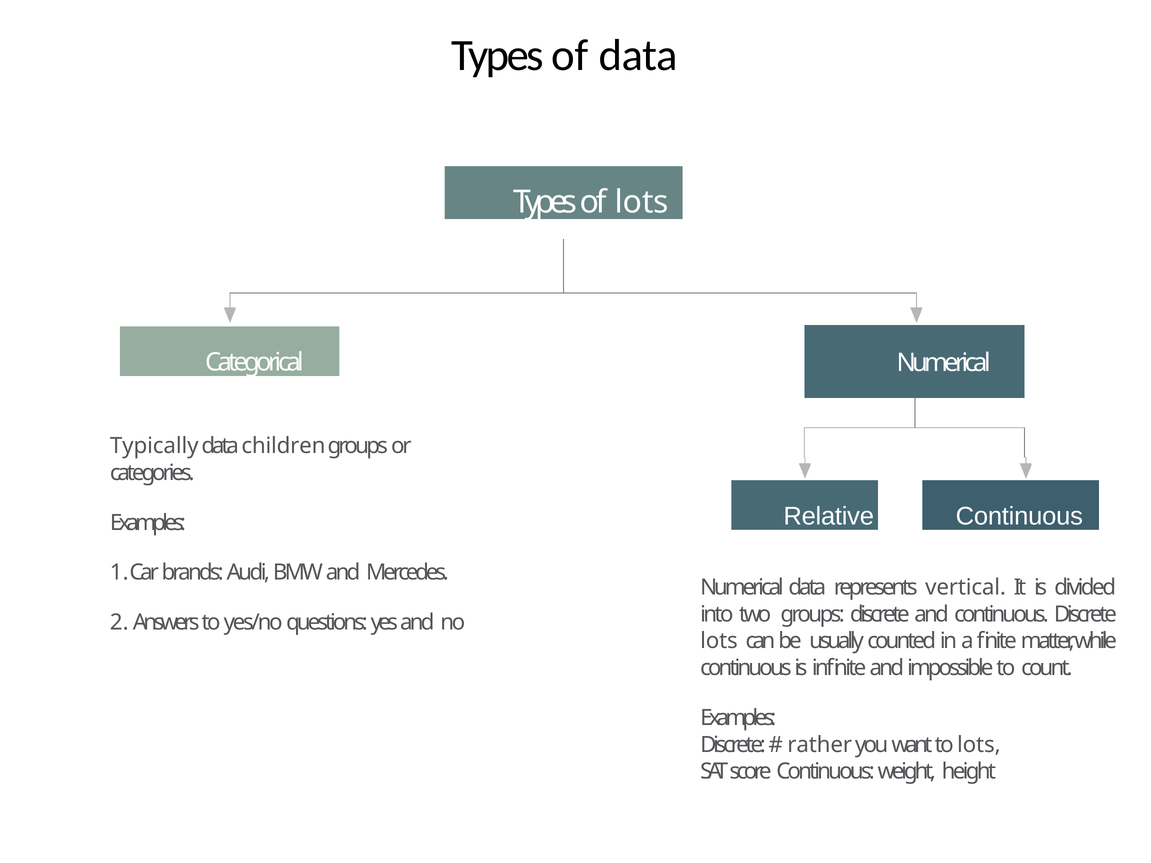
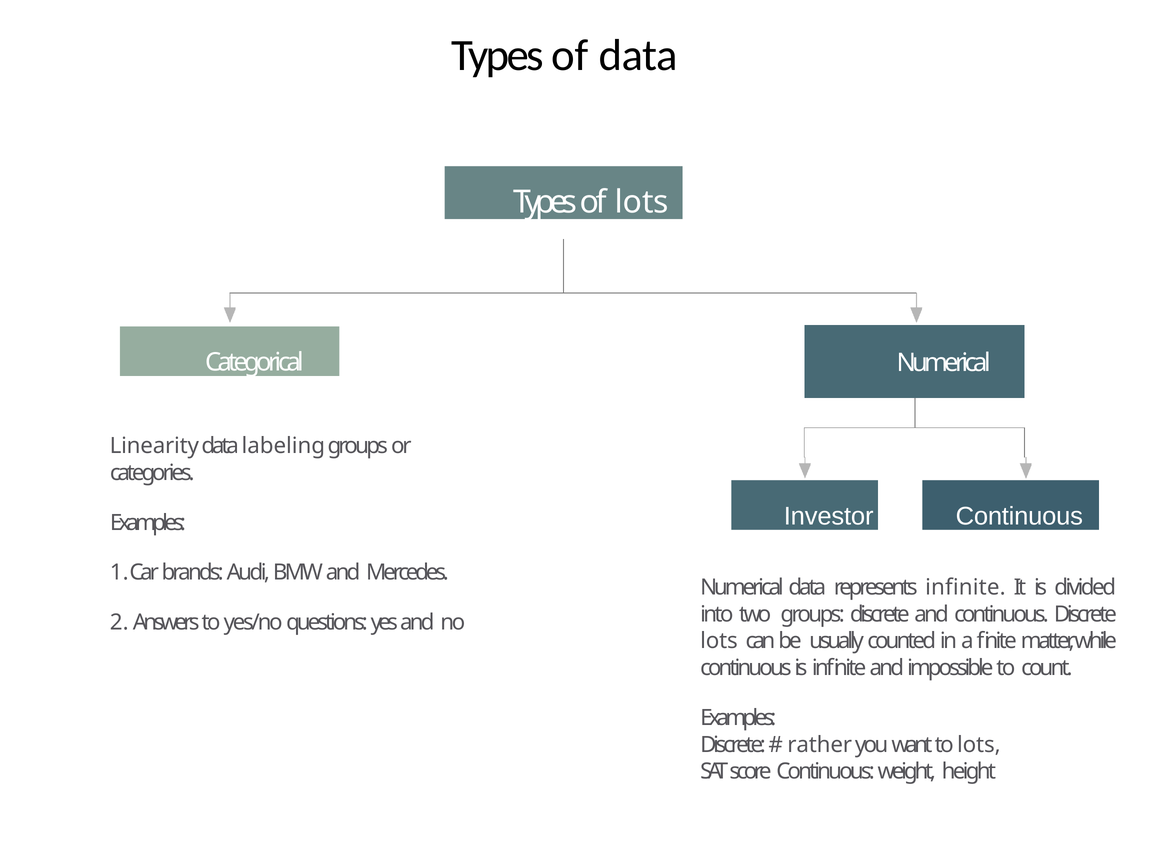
Typically: Typically -> Linearity
children: children -> labeling
Relative: Relative -> Investor
represents vertical: vertical -> infinite
